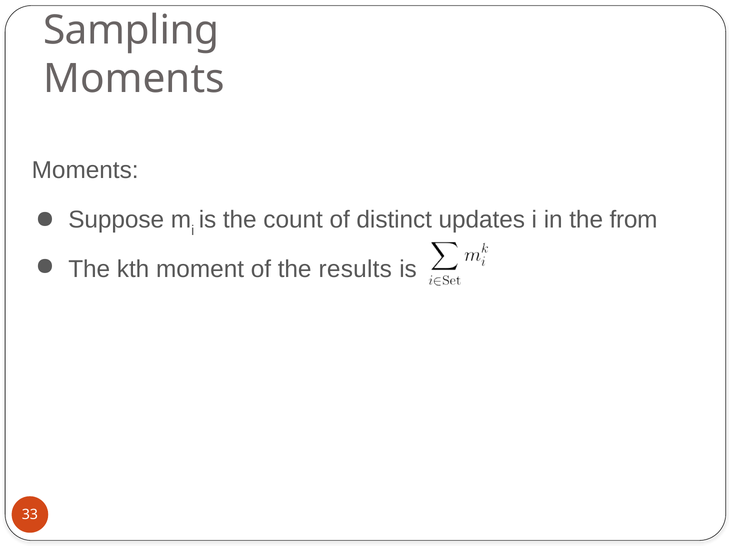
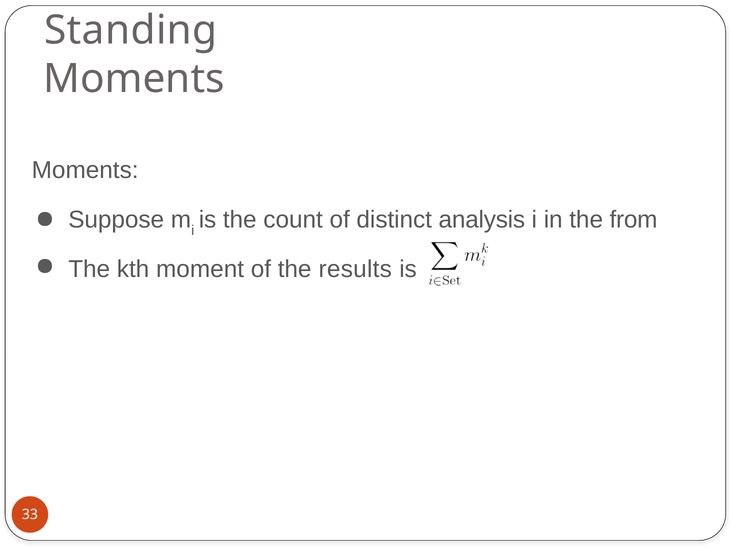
Sampling: Sampling -> Standing
updates: updates -> analysis
